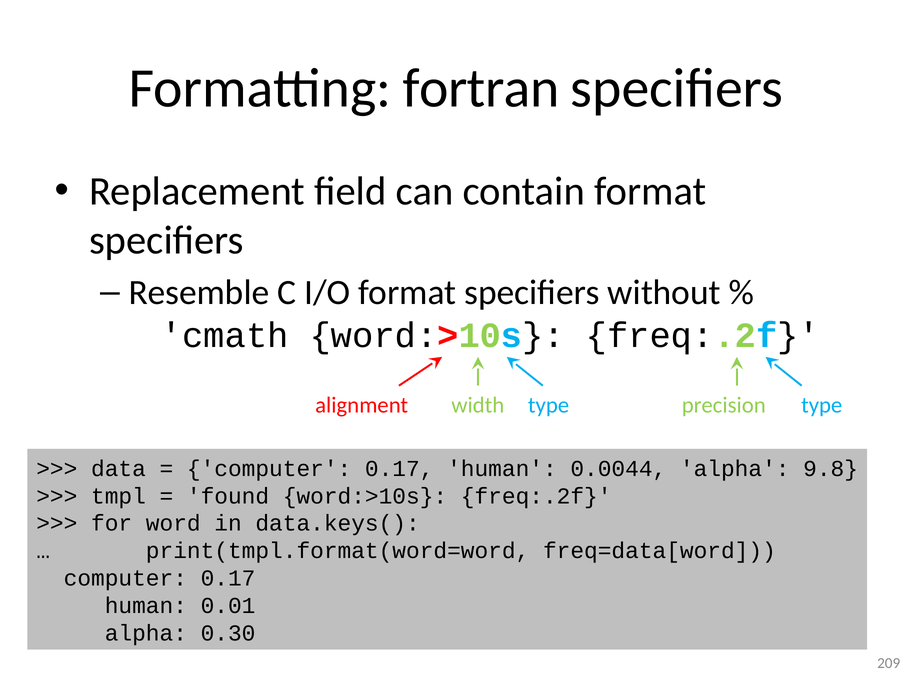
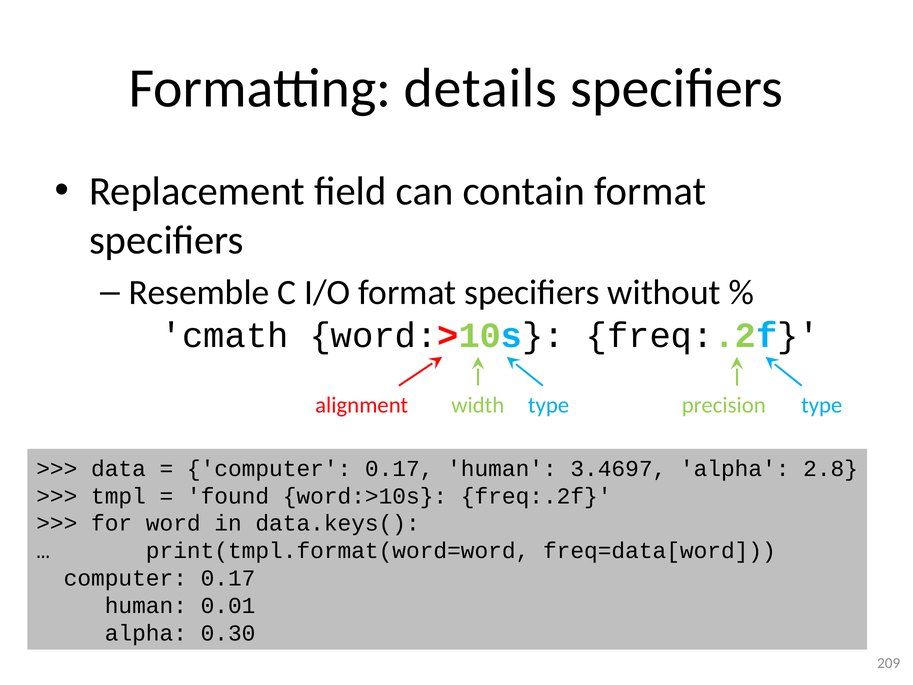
fortran: fortran -> details
0.0044: 0.0044 -> 3.4697
9.8: 9.8 -> 2.8
